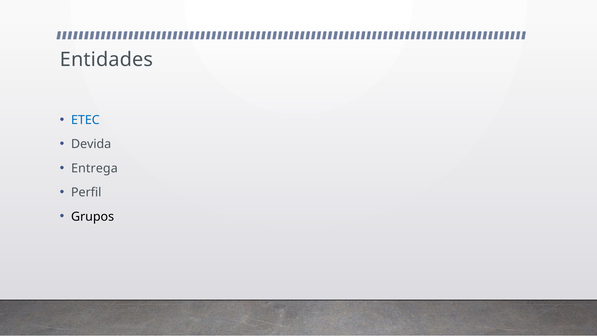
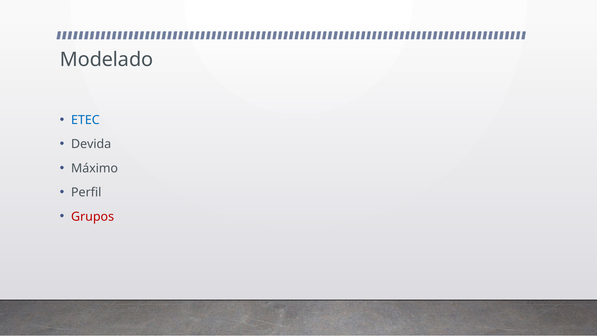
Entidades: Entidades -> Modelado
Entrega: Entrega -> Máximo
Grupos colour: black -> red
